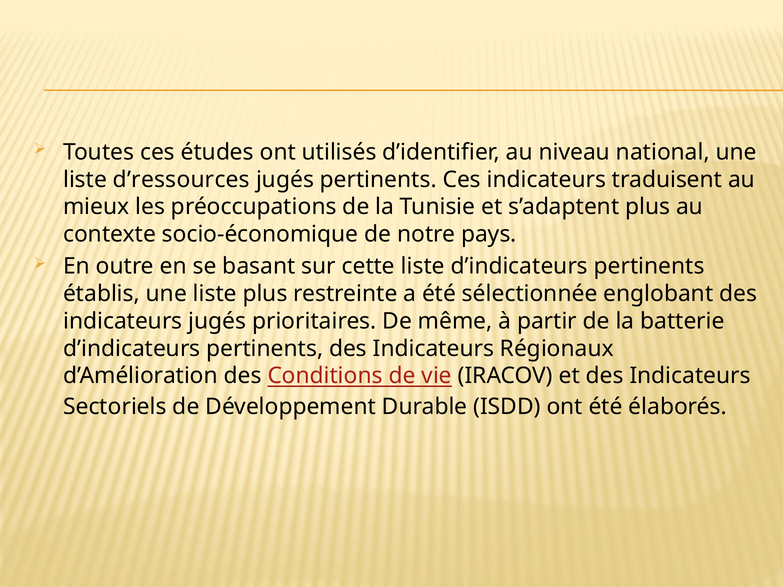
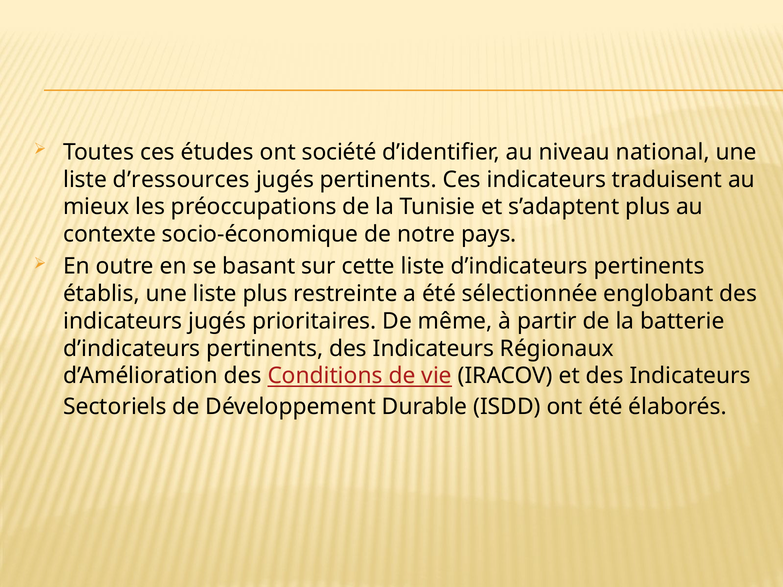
utilisés: utilisés -> société
